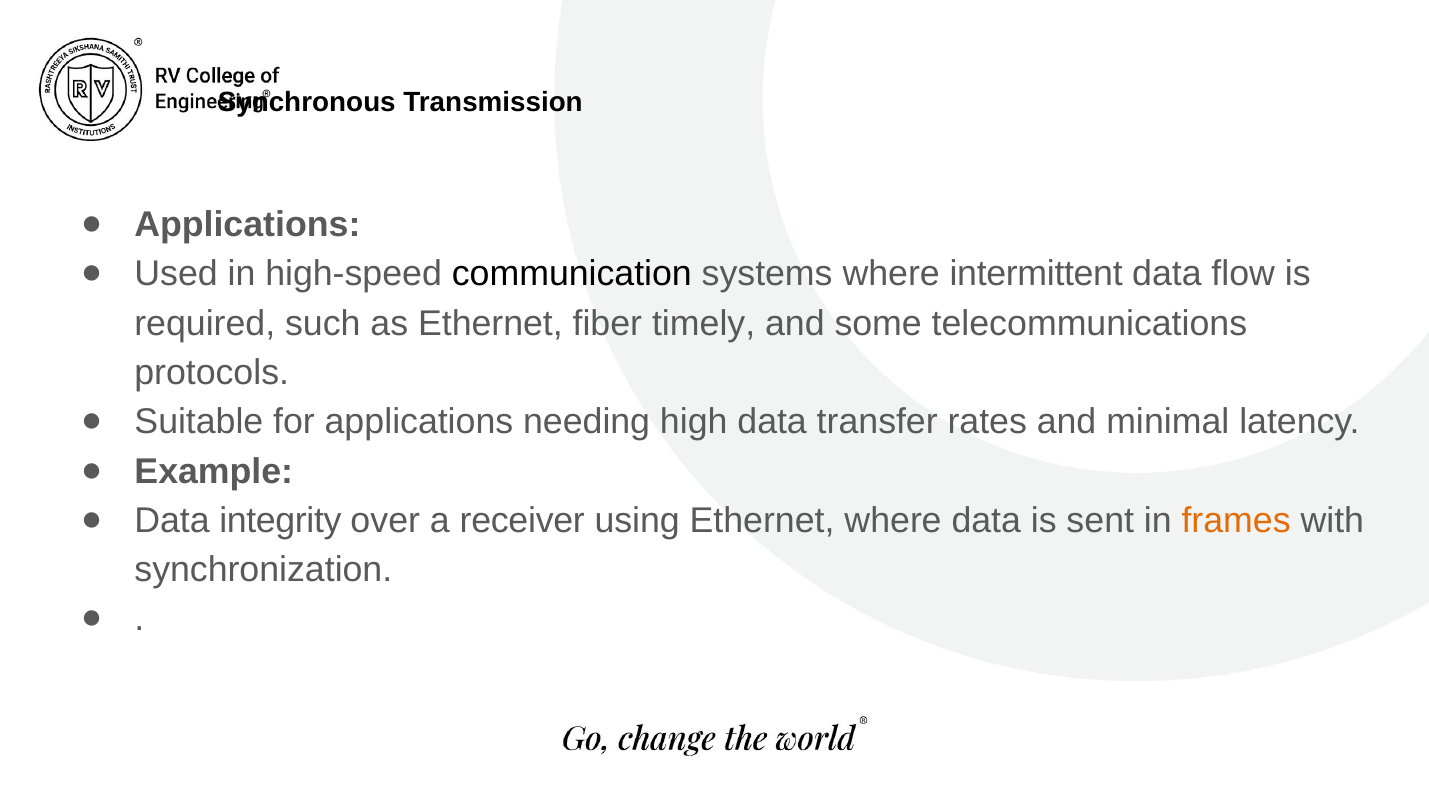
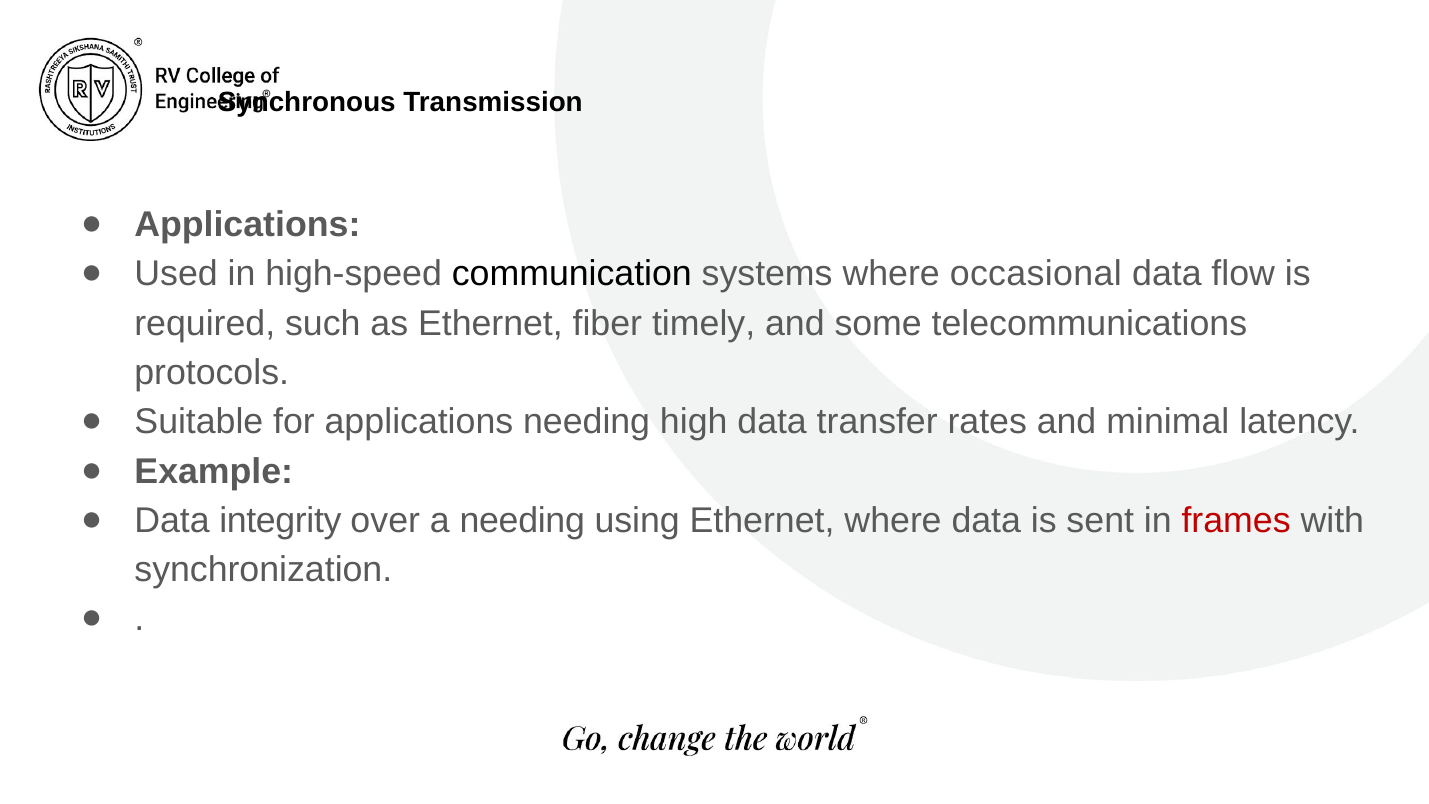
intermittent: intermittent -> occasional
a receiver: receiver -> needing
frames colour: orange -> red
